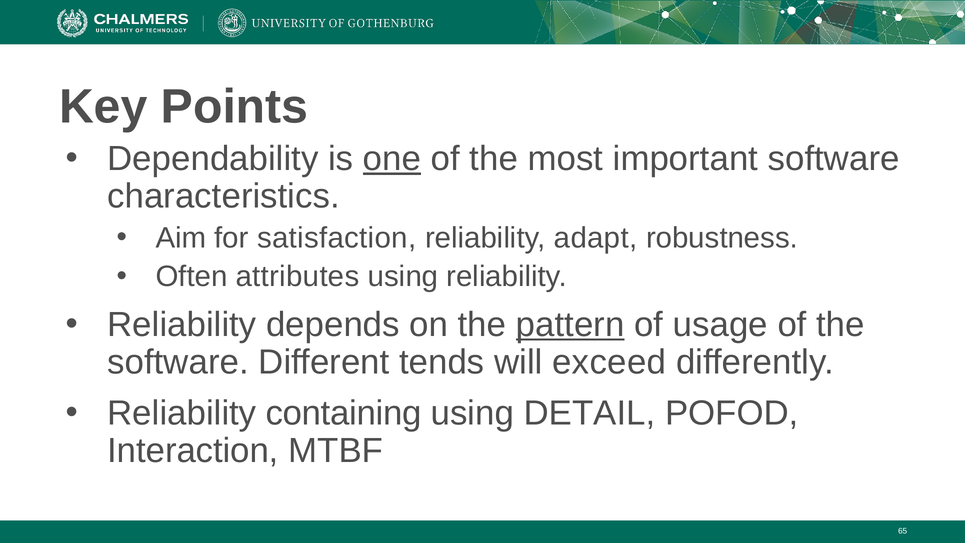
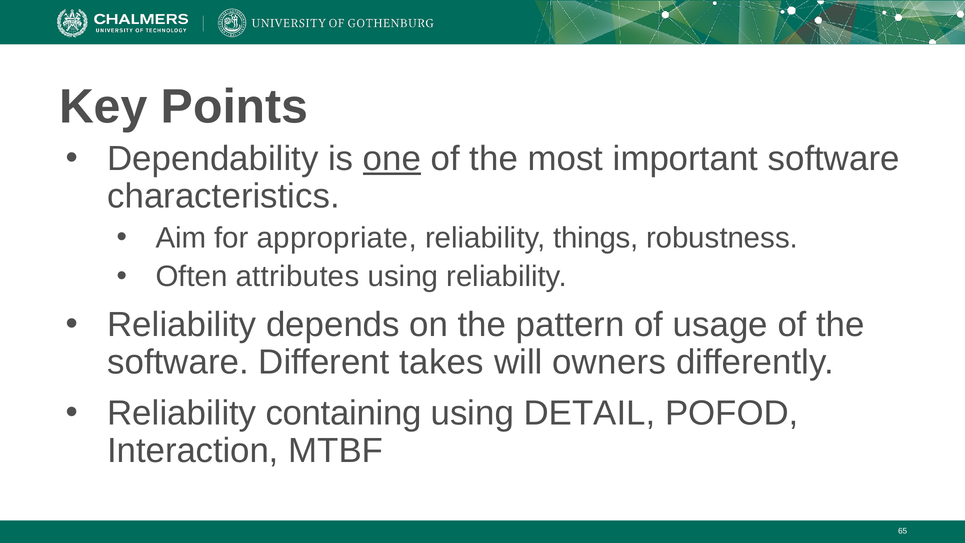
satisfaction: satisfaction -> appropriate
adapt: adapt -> things
pattern underline: present -> none
tends: tends -> takes
exceed: exceed -> owners
